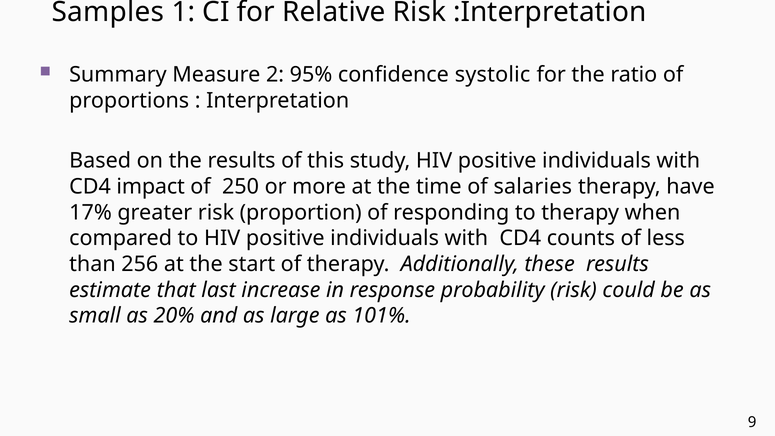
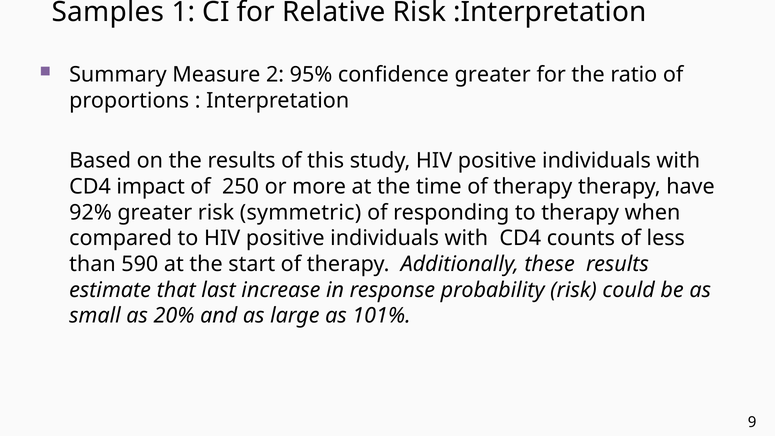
confidence systolic: systolic -> greater
time of salaries: salaries -> therapy
17%: 17% -> 92%
proportion: proportion -> symmetric
256: 256 -> 590
